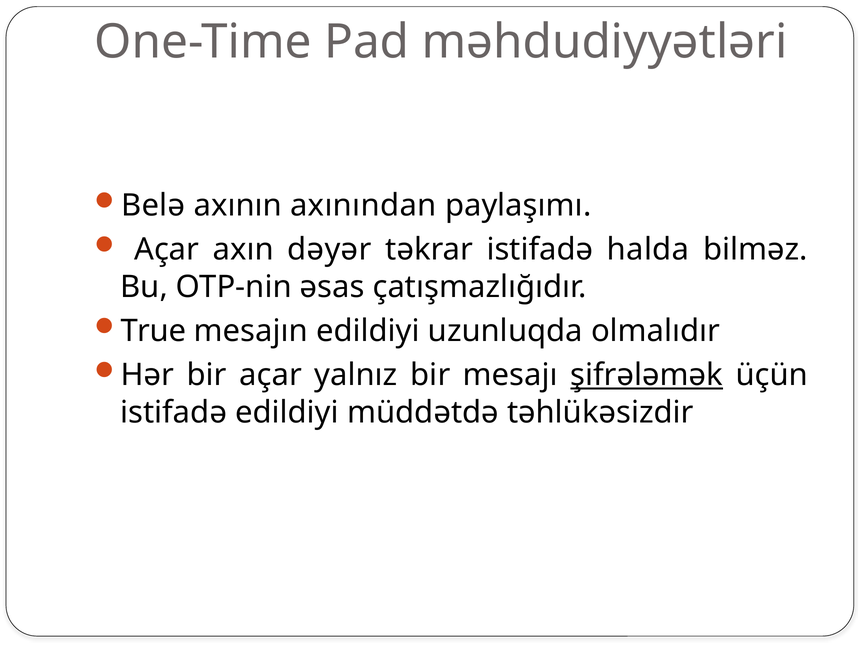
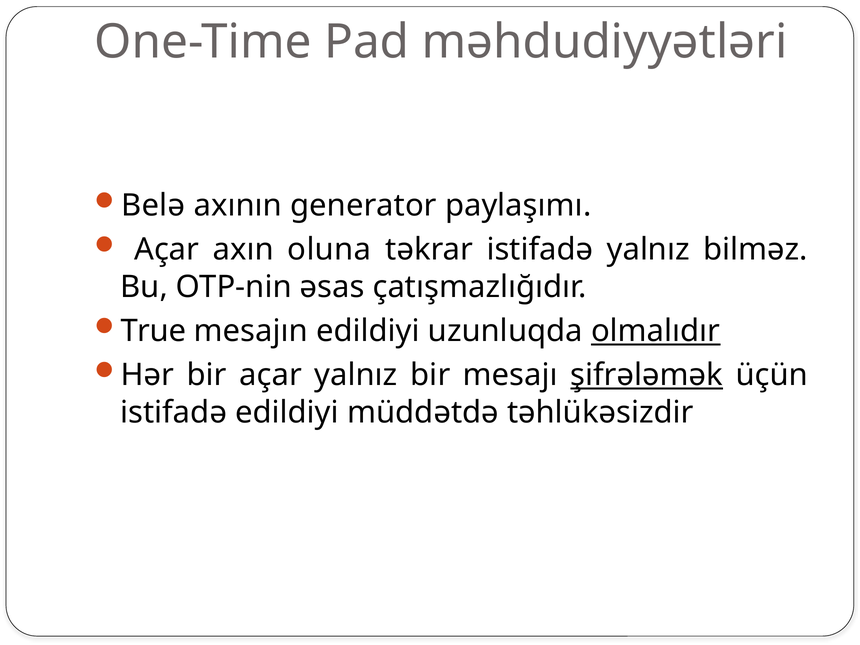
axınından: axınından -> generator
dəyər: dəyər -> oluna
istifadə halda: halda -> yalnız
olmalıdır underline: none -> present
